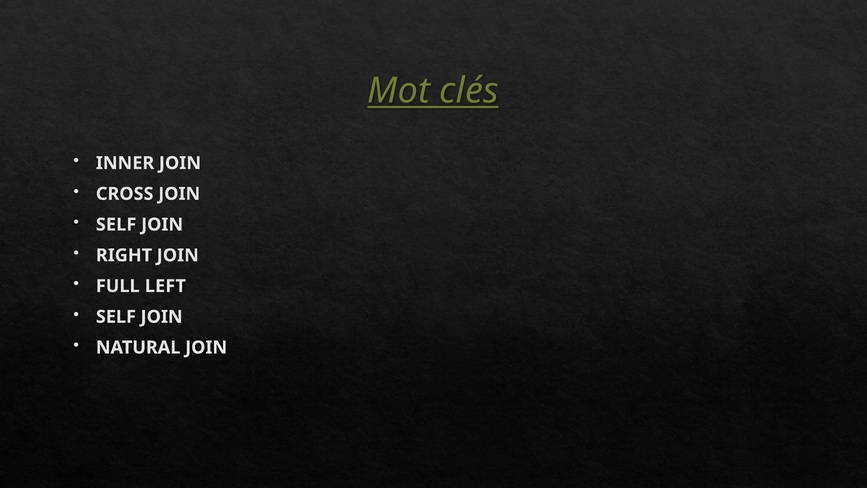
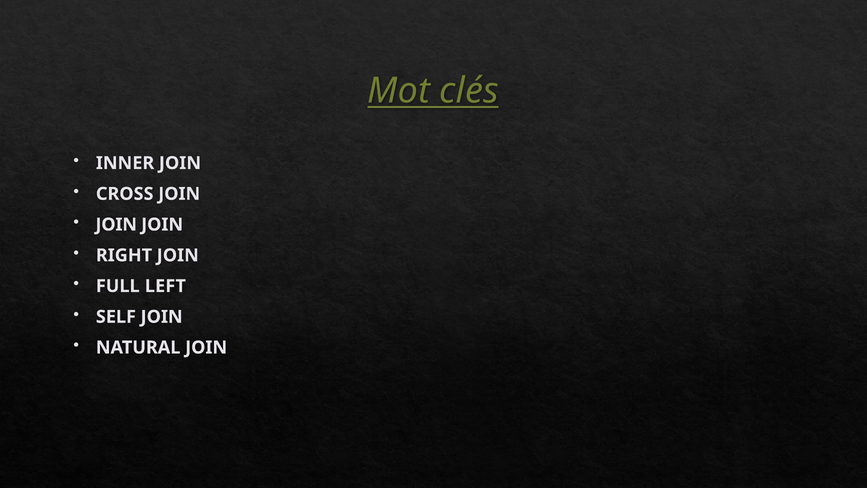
SELF at (116, 224): SELF -> JOIN
